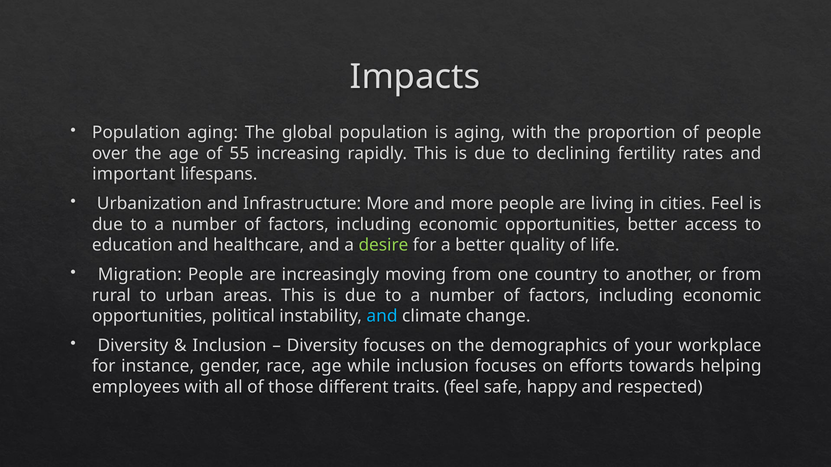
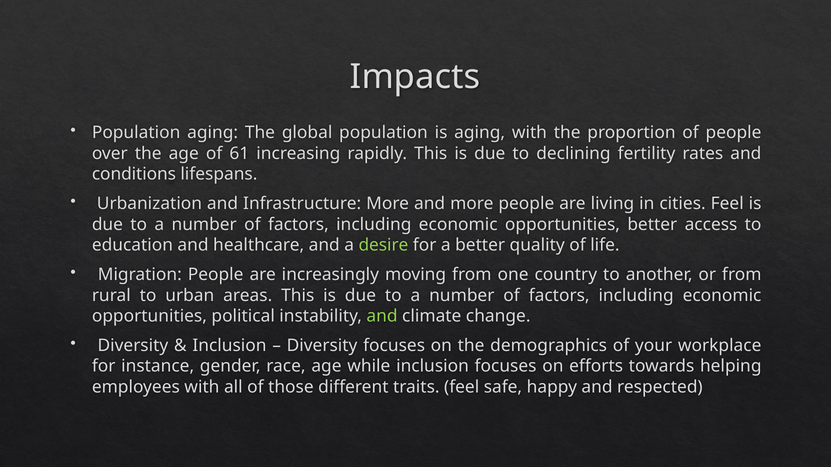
55: 55 -> 61
important: important -> conditions
and at (382, 316) colour: light blue -> light green
